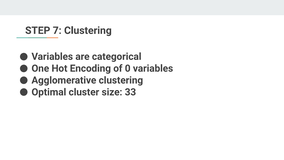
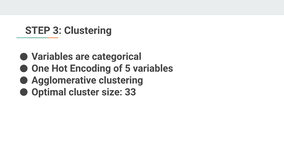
7: 7 -> 3
0: 0 -> 5
